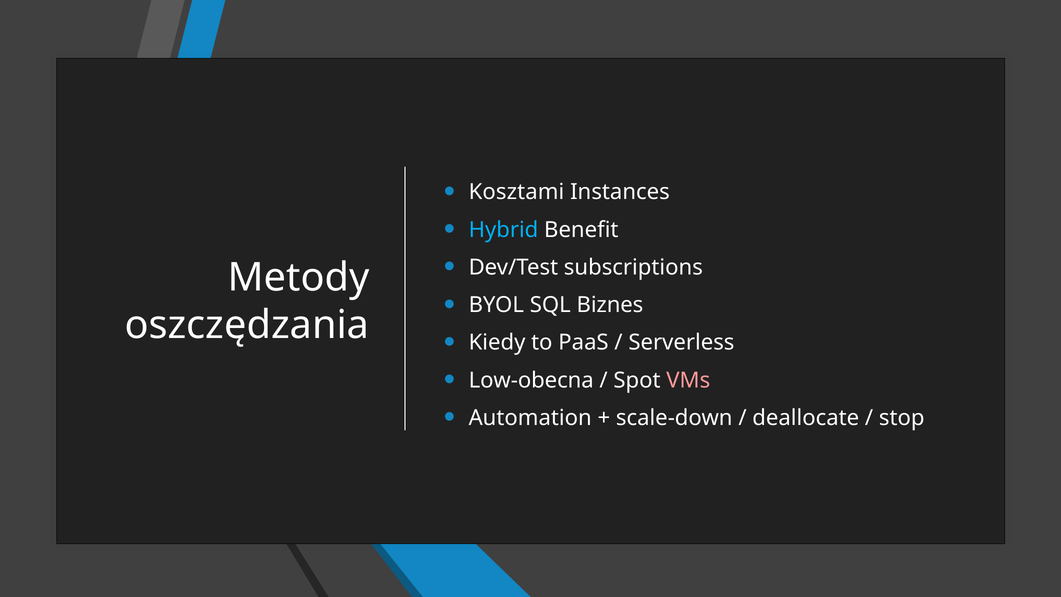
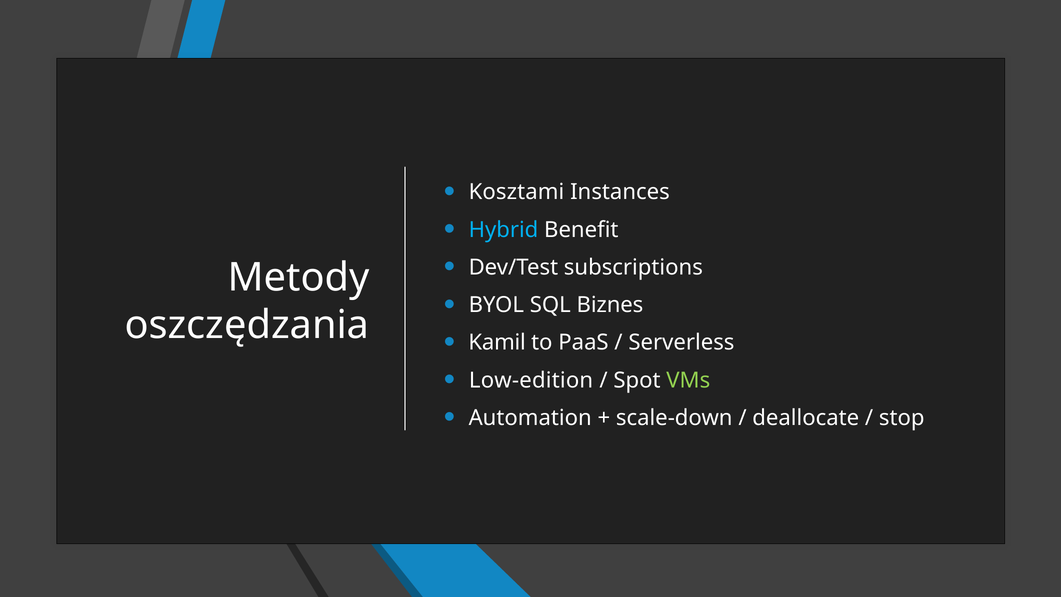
Kiedy: Kiedy -> Kamil
Low-obecna: Low-obecna -> Low-edition
VMs colour: pink -> light green
